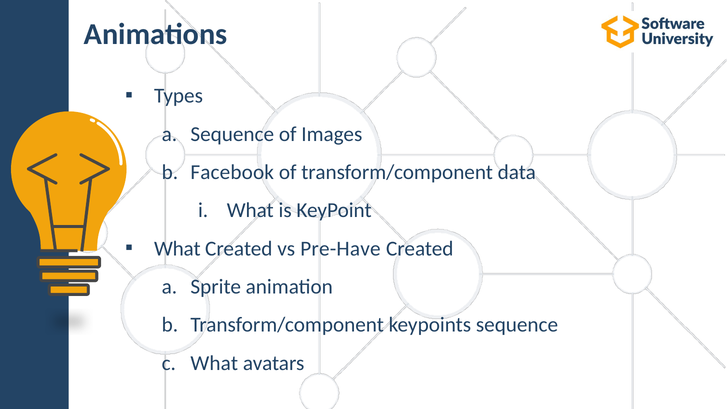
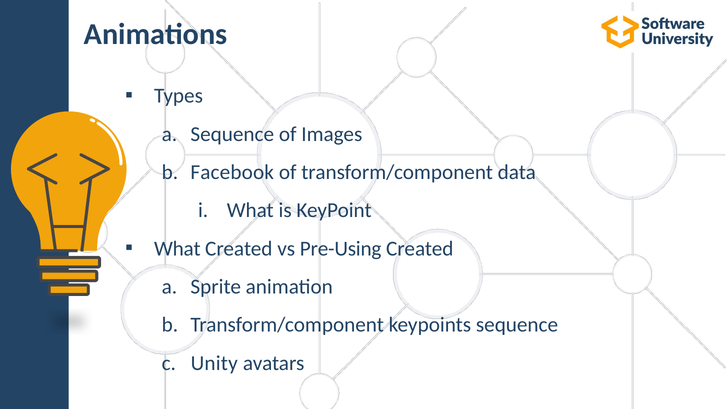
Pre-Have: Pre-Have -> Pre-Using
What at (214, 363): What -> Unity
